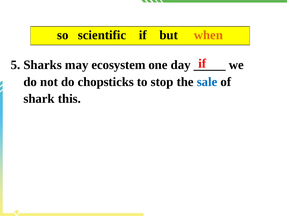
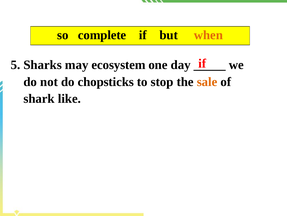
scientific: scientific -> complete
sale colour: blue -> orange
this: this -> like
